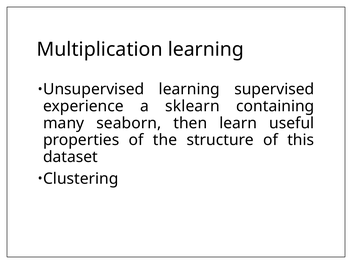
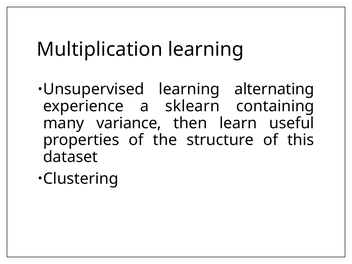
supervised: supervised -> alternating
seaborn: seaborn -> variance
